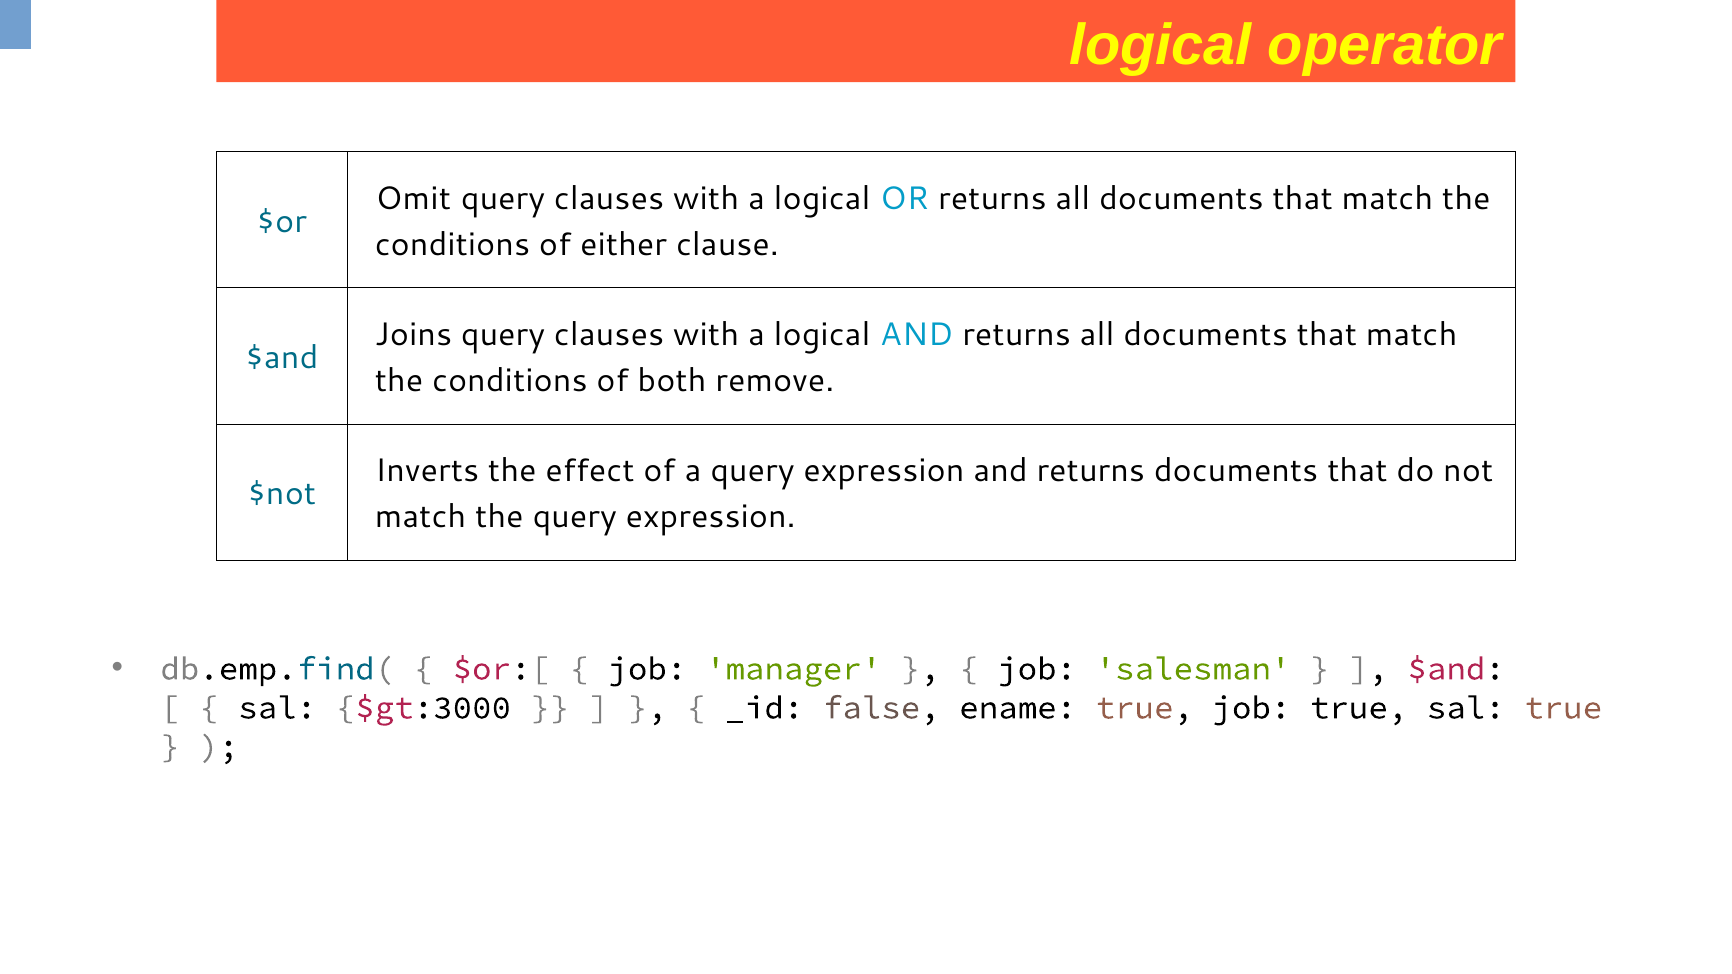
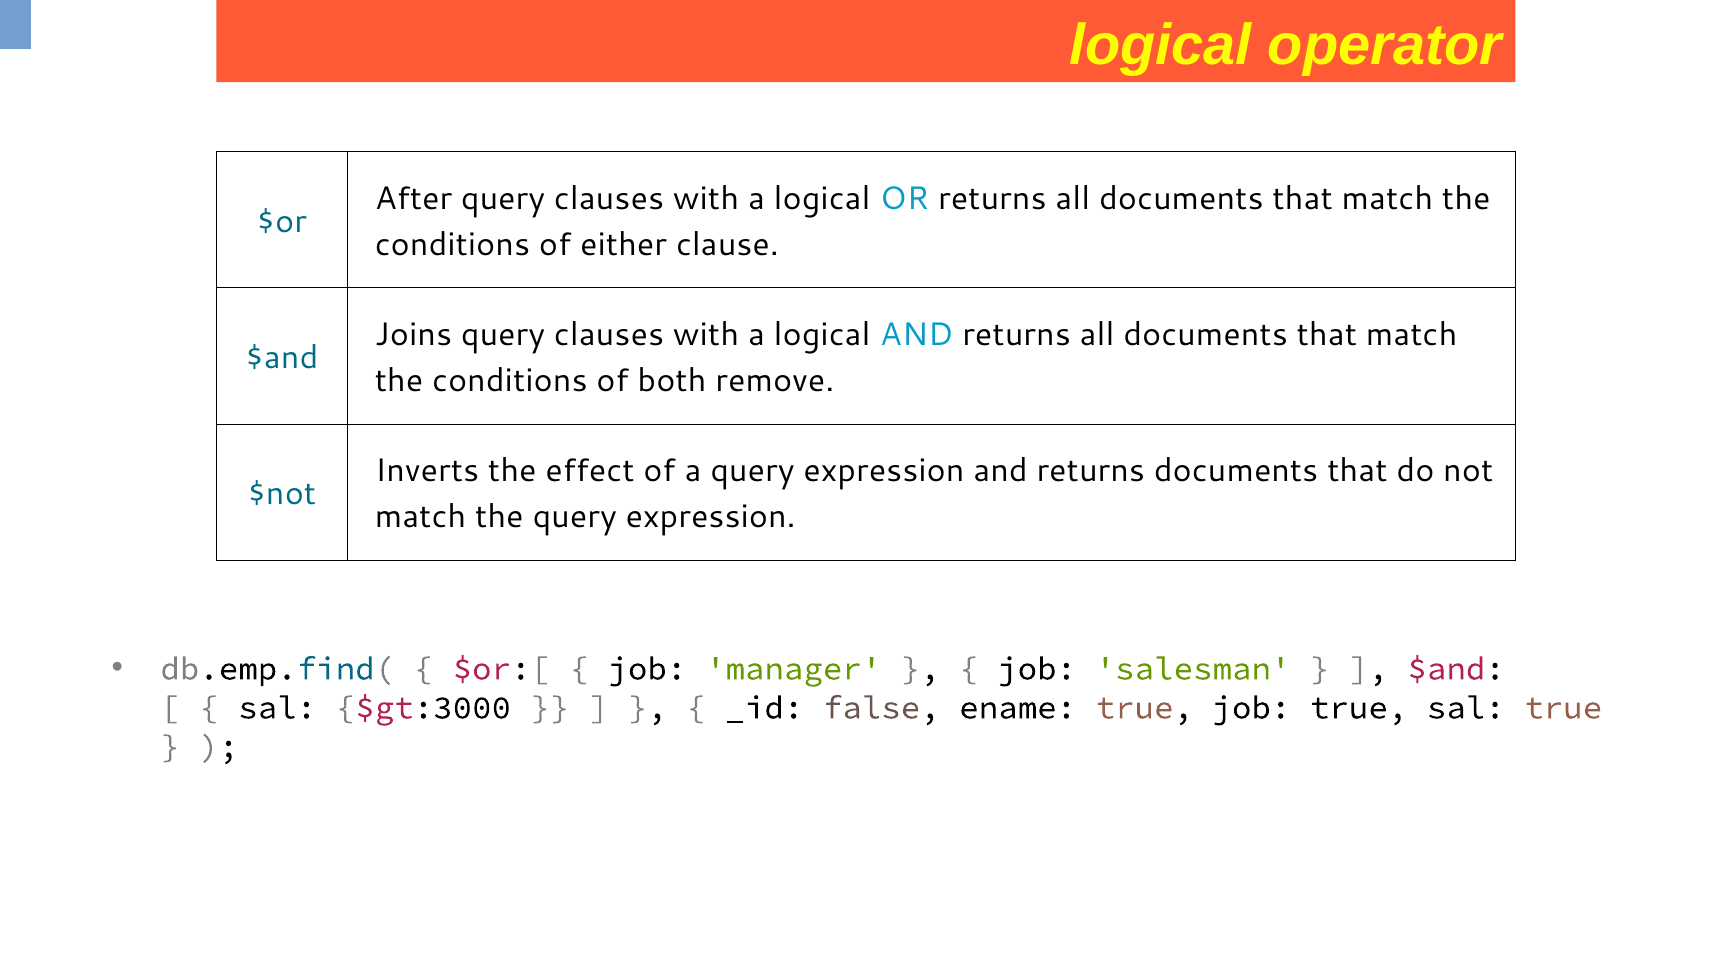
Omit: Omit -> After
